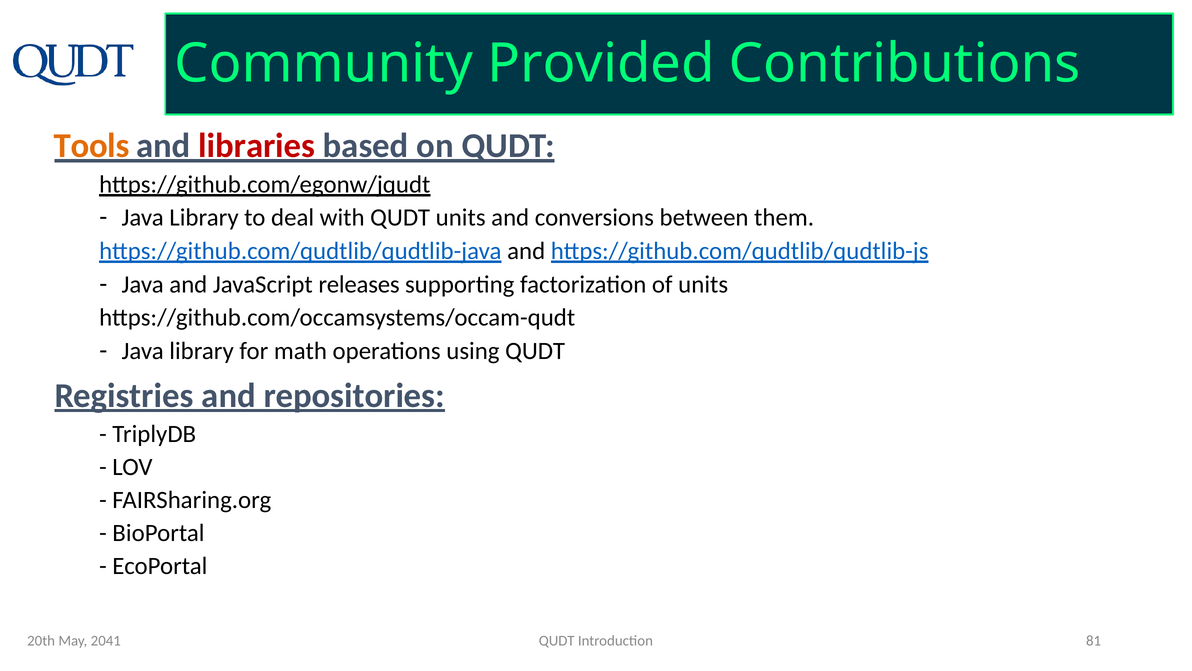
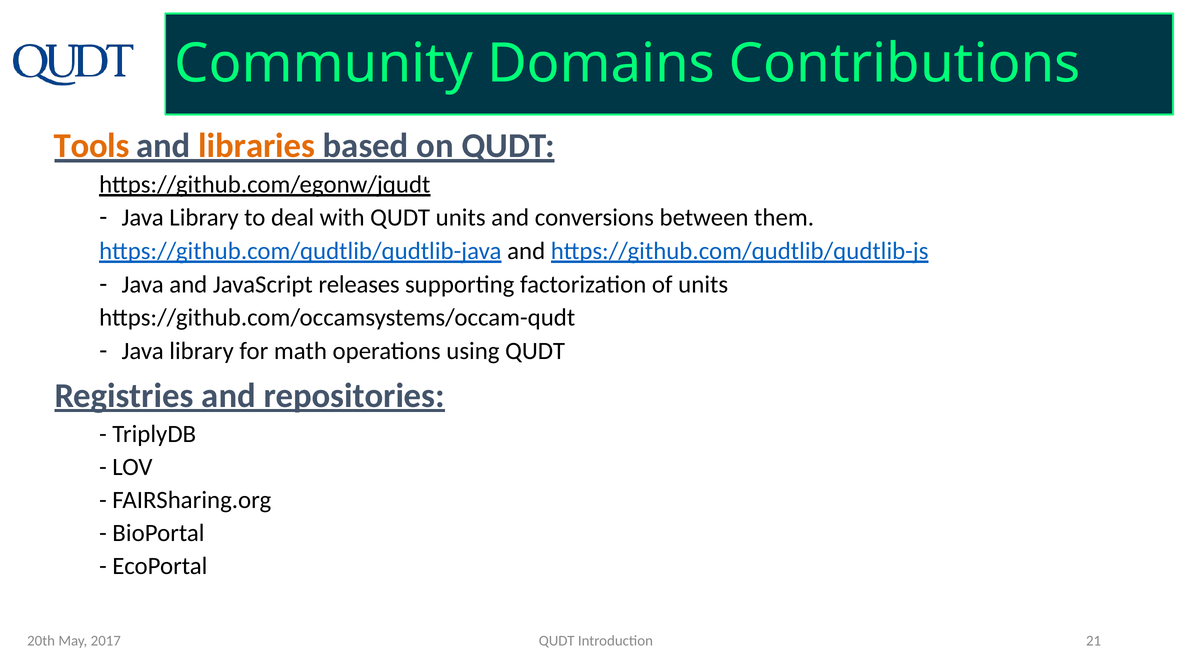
Provided: Provided -> Domains
libraries colour: red -> orange
81: 81 -> 21
2041: 2041 -> 2017
